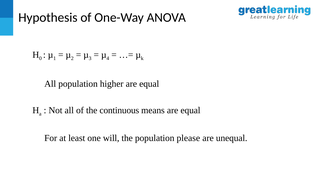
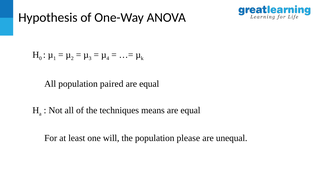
higher: higher -> paired
continuous: continuous -> techniques
